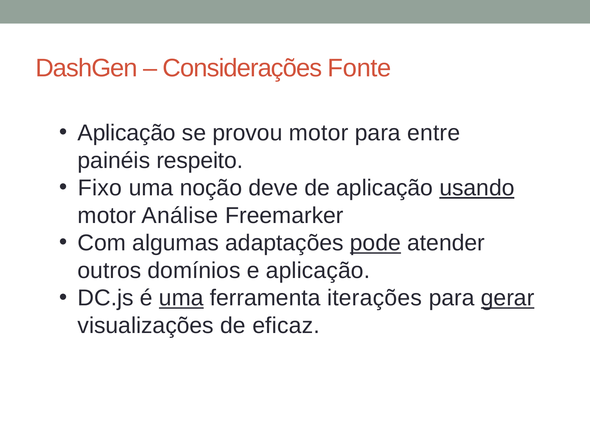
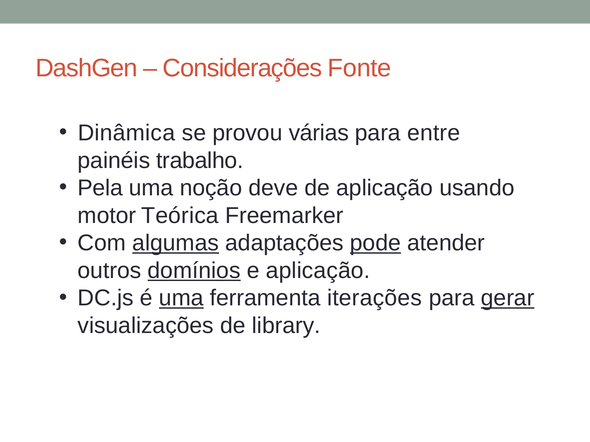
Aplicação at (127, 133): Aplicação -> Dinâmica
provou motor: motor -> várias
respeito: respeito -> trabalho
Fixo: Fixo -> Pela
usando underline: present -> none
Análise: Análise -> Teórica
algumas underline: none -> present
domínios underline: none -> present
eficaz: eficaz -> library
